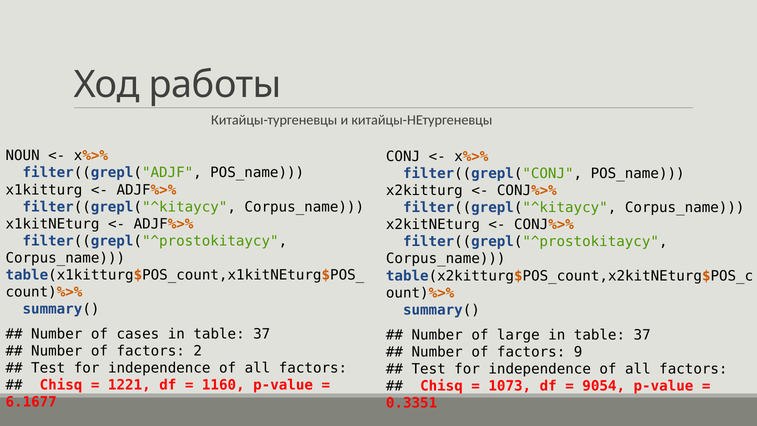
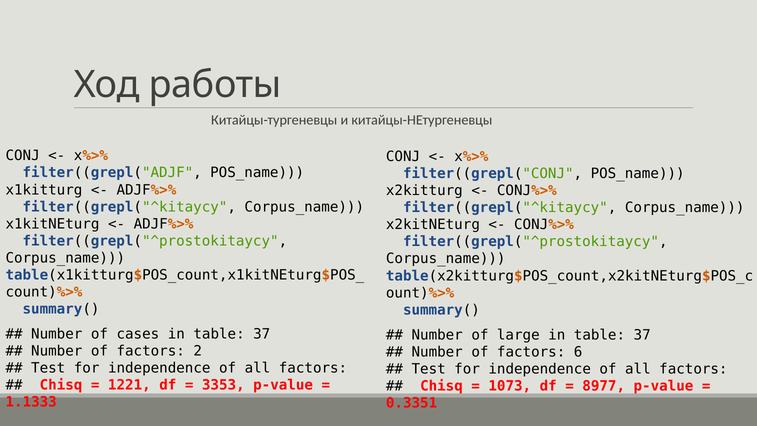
NOUN at (23, 156): NOUN -> CONJ
9: 9 -> 6
1160: 1160 -> 3353
9054: 9054 -> 8977
6.1677: 6.1677 -> 1.1333
